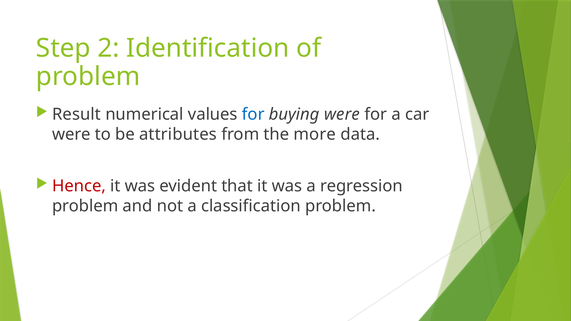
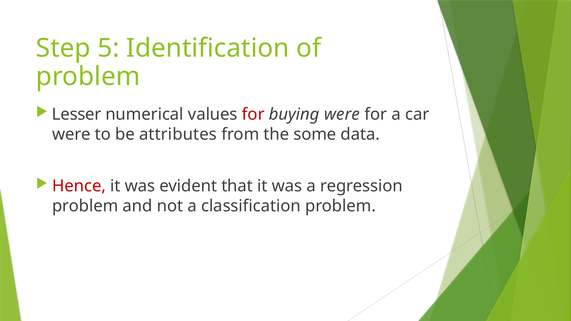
2: 2 -> 5
Result: Result -> Lesser
for at (253, 114) colour: blue -> red
more: more -> some
